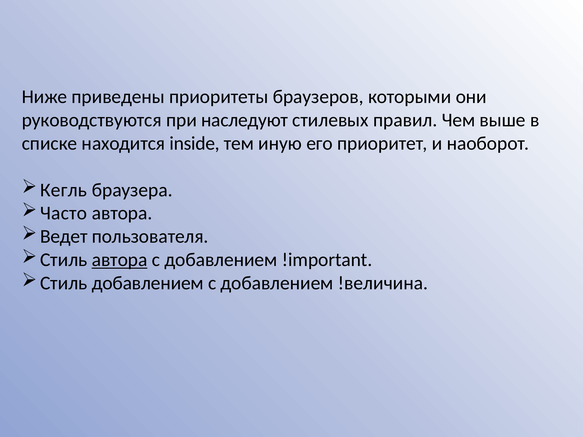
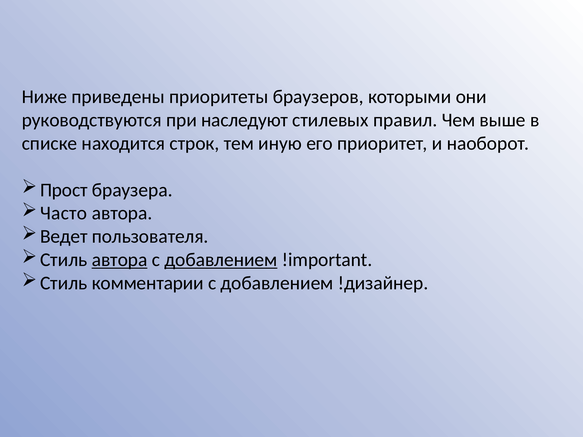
inside: inside -> строк
Кегль: Кегль -> Прост
добавлением at (221, 260) underline: none -> present
Стиль добавлением: добавлением -> комментарии
!величина: !величина -> !дизайнер
